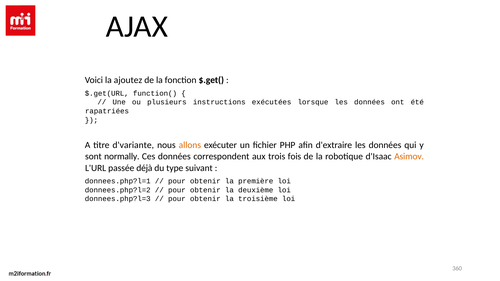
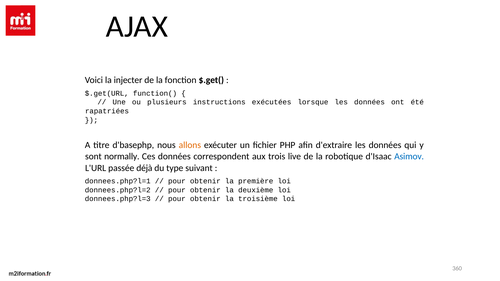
ajoutez: ajoutez -> injecter
d'variante: d'variante -> d'basephp
fois: fois -> live
Asimov colour: orange -> blue
